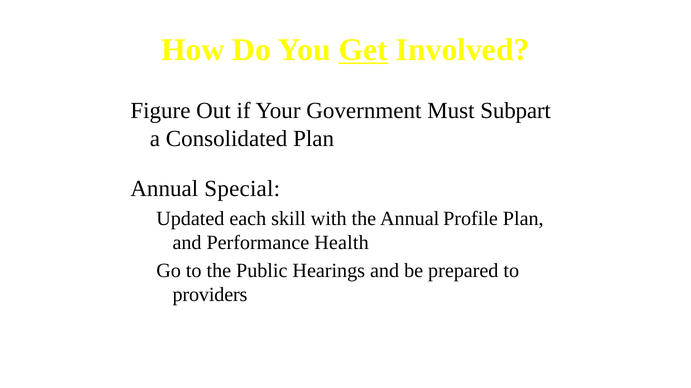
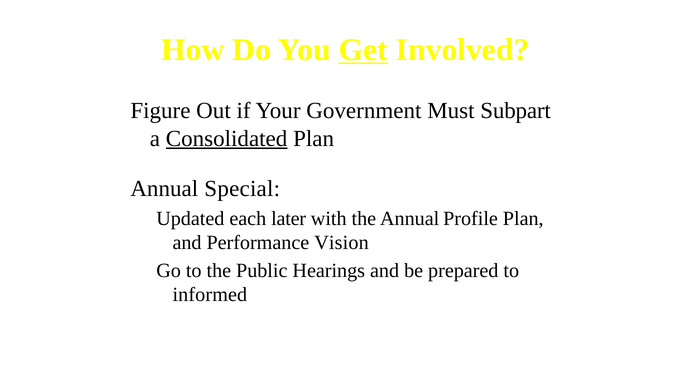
Consolidated underline: none -> present
skill: skill -> later
Health: Health -> Vision
providers: providers -> informed
